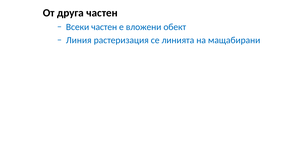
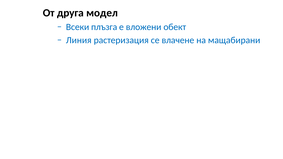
друга частен: частен -> модел
Всеки частен: частен -> плъзга
линията: линията -> влачене
